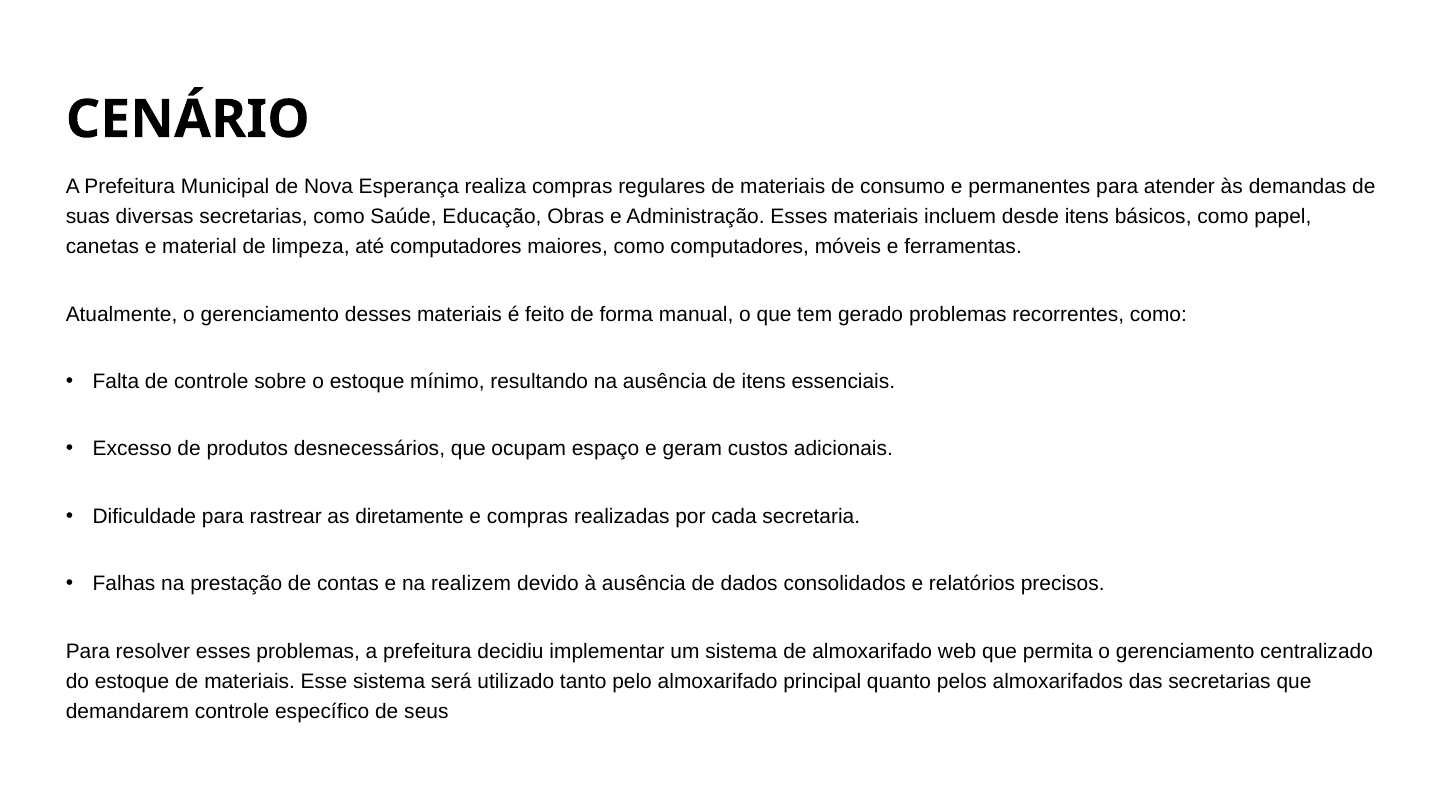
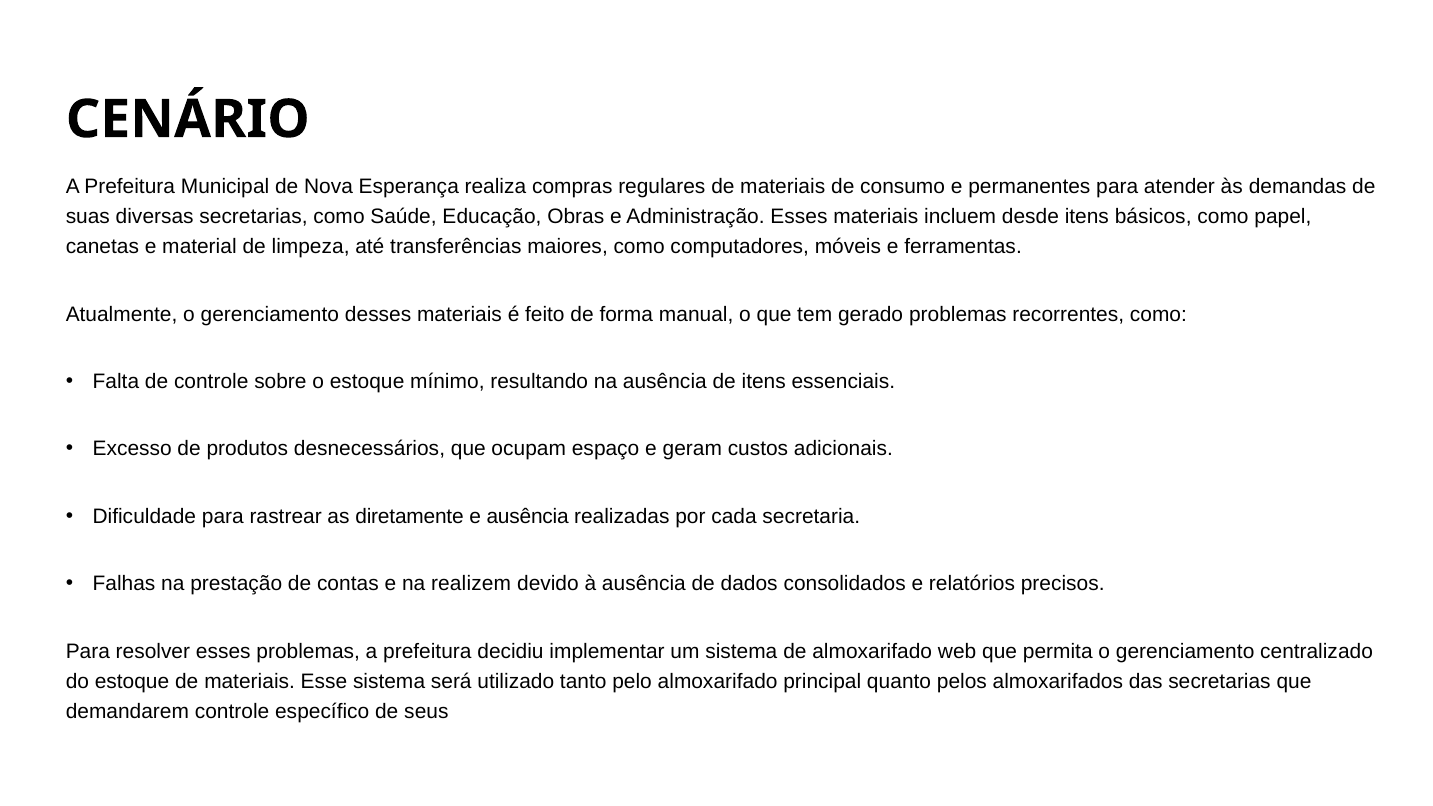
até computadores: computadores -> transferências
e compras: compras -> ausência
